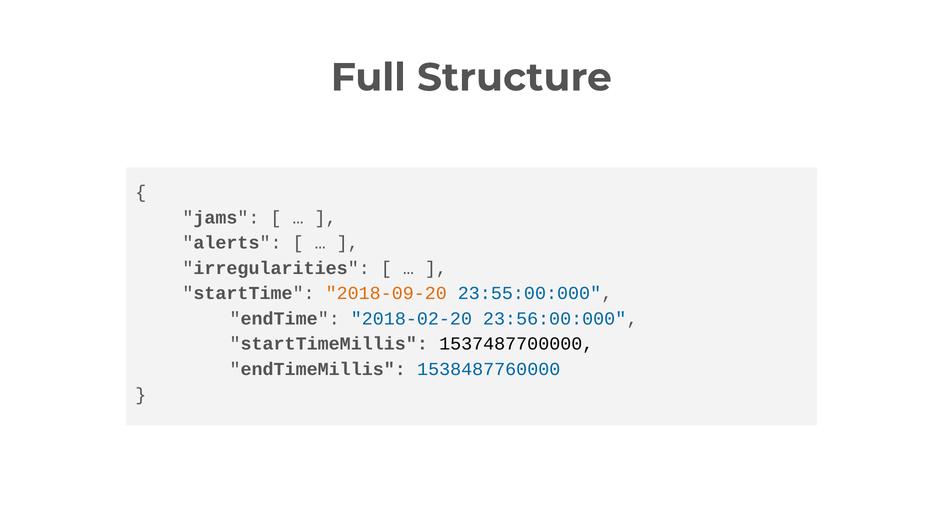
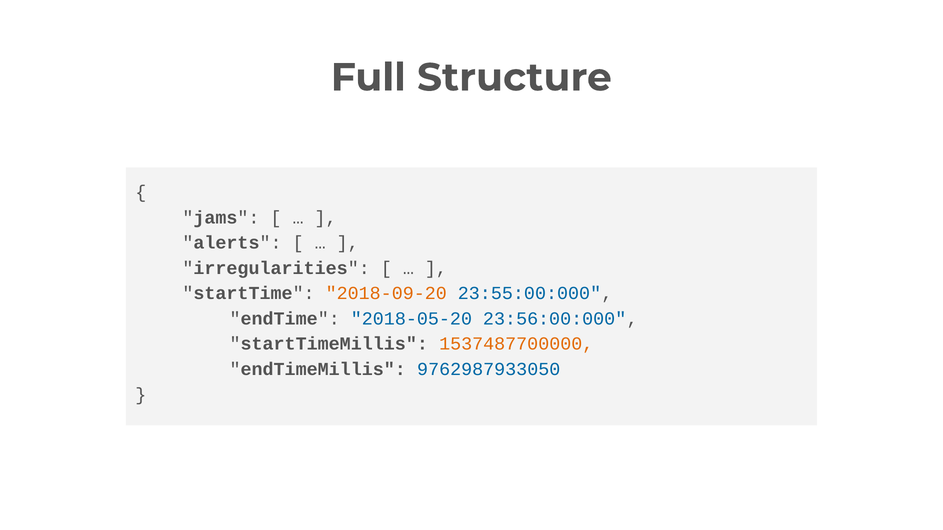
2018-02-20: 2018-02-20 -> 2018-05-20
1537487700000 colour: black -> orange
1538487760000: 1538487760000 -> 9762987933050
